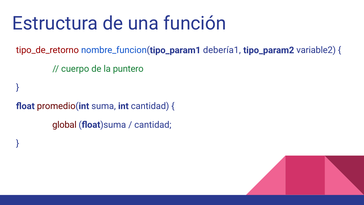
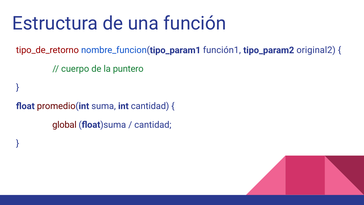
debería1: debería1 -> función1
variable2: variable2 -> original2
